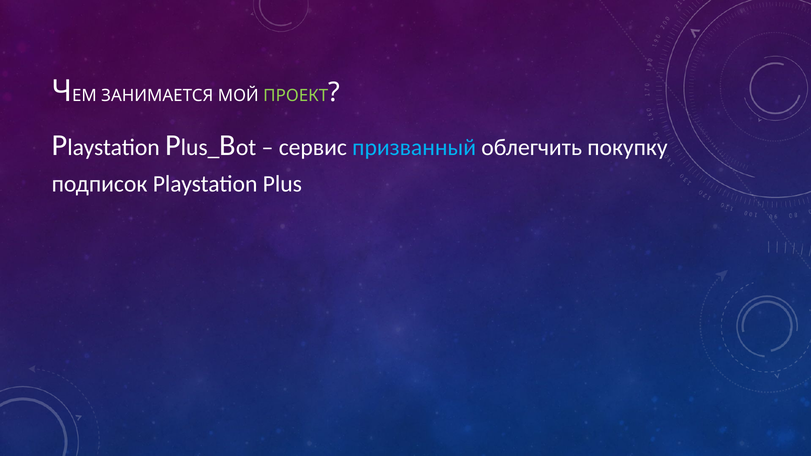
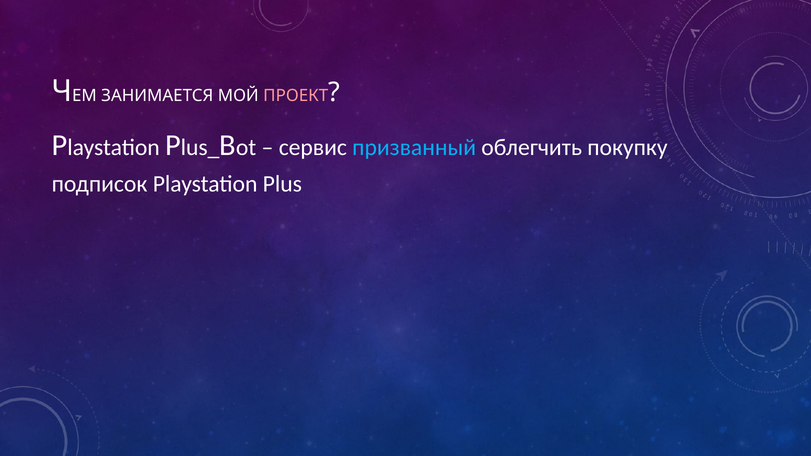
ПРОЕКТ colour: light green -> pink
